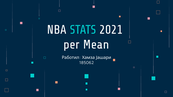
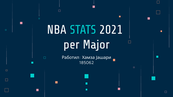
Mean: Mean -> Major
